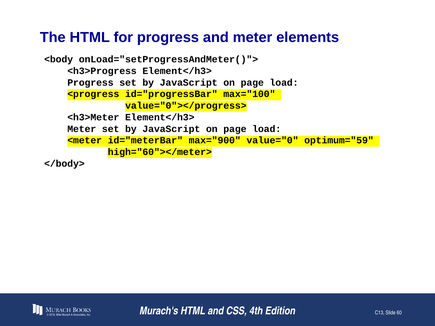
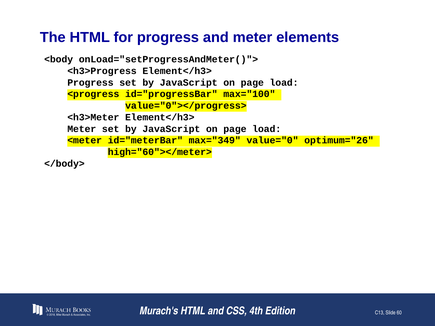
max="900: max="900 -> max="349
optimum="59: optimum="59 -> optimum="26
